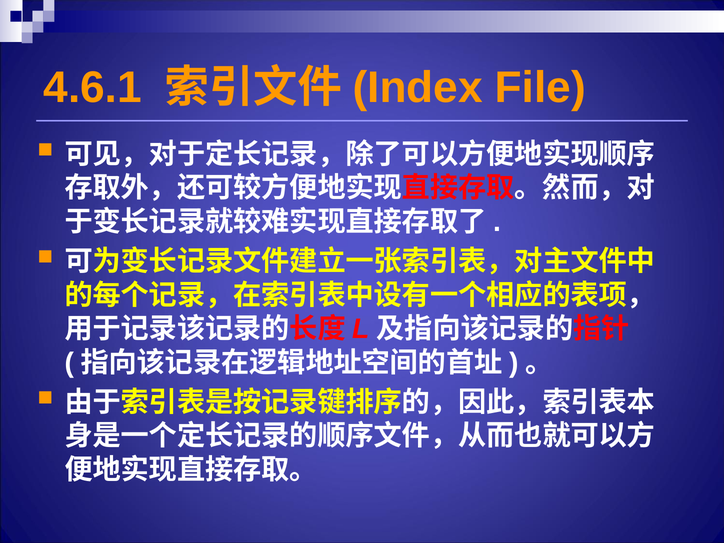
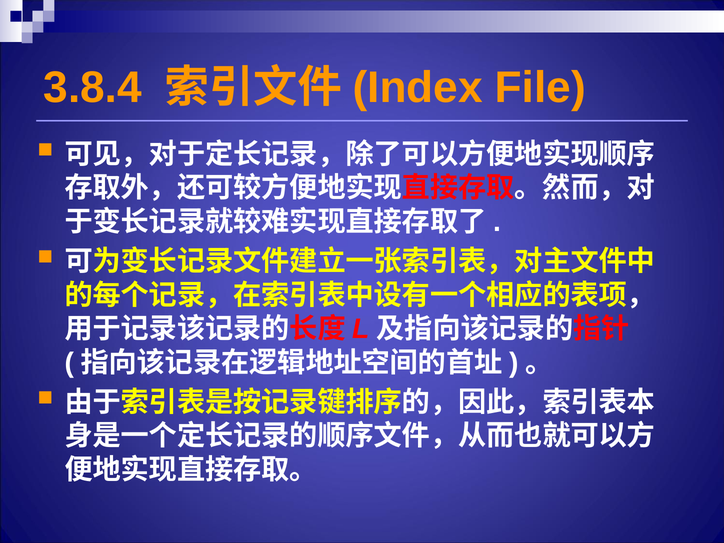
4.6.1: 4.6.1 -> 3.8.4
